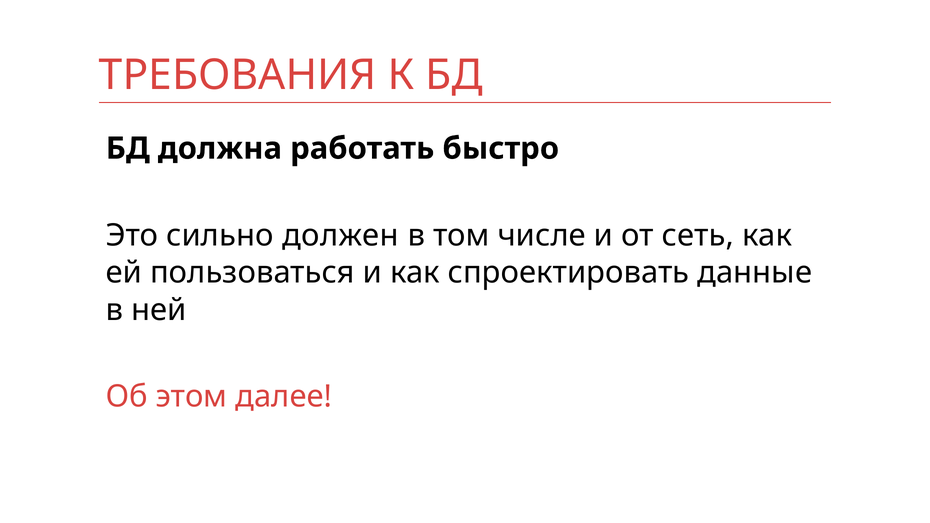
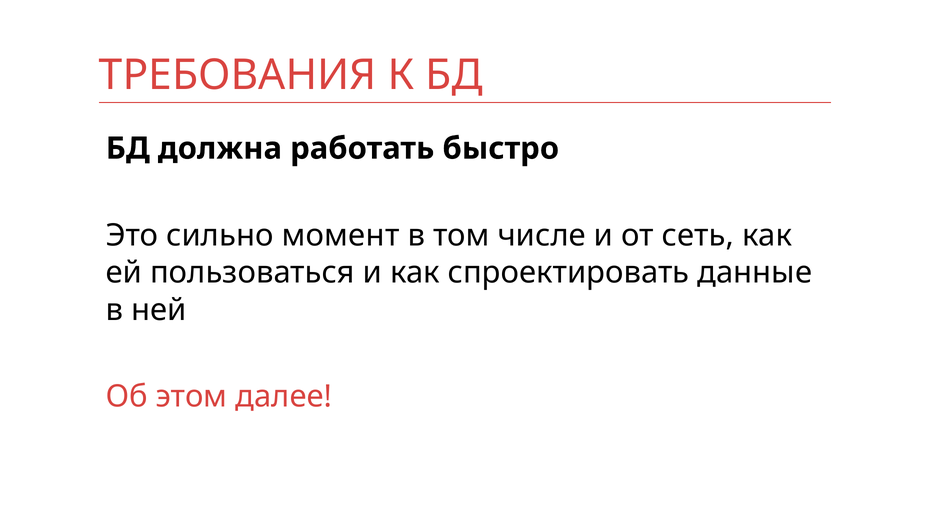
должен: должен -> момент
